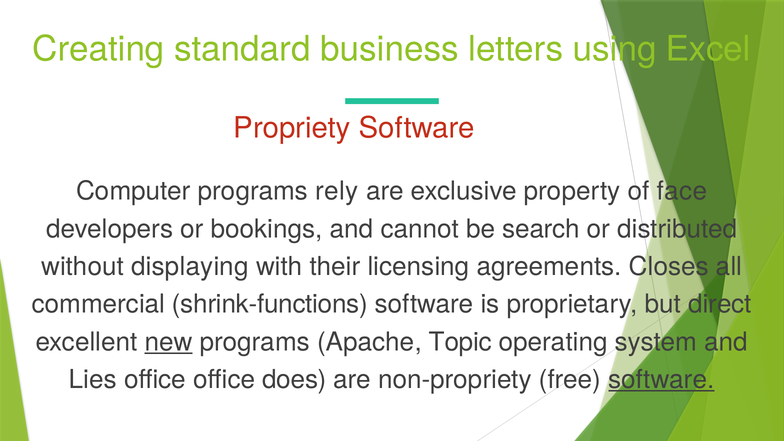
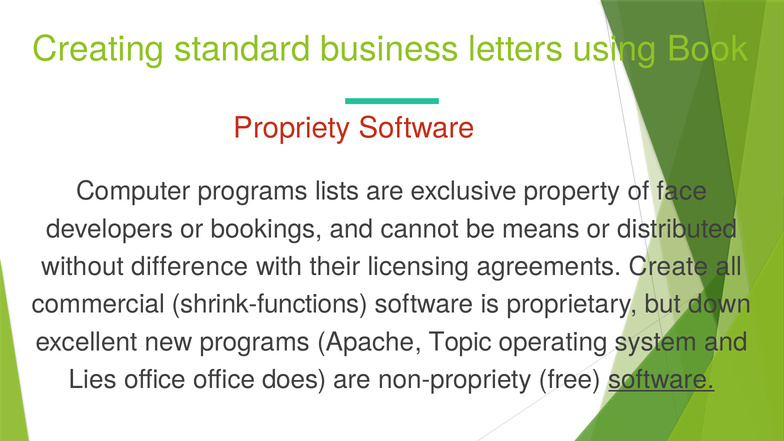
Excel: Excel -> Book
rely: rely -> lists
search: search -> means
displaying: displaying -> difference
Closes: Closes -> Create
direct: direct -> down
new underline: present -> none
